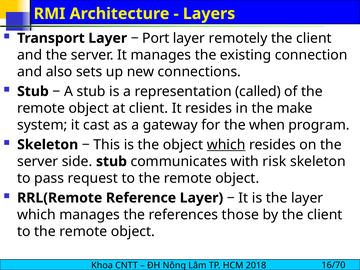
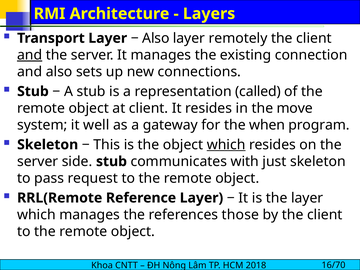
Port at (156, 38): Port -> Also
and at (30, 55) underline: none -> present
make: make -> move
cast: cast -> well
risk: risk -> just
